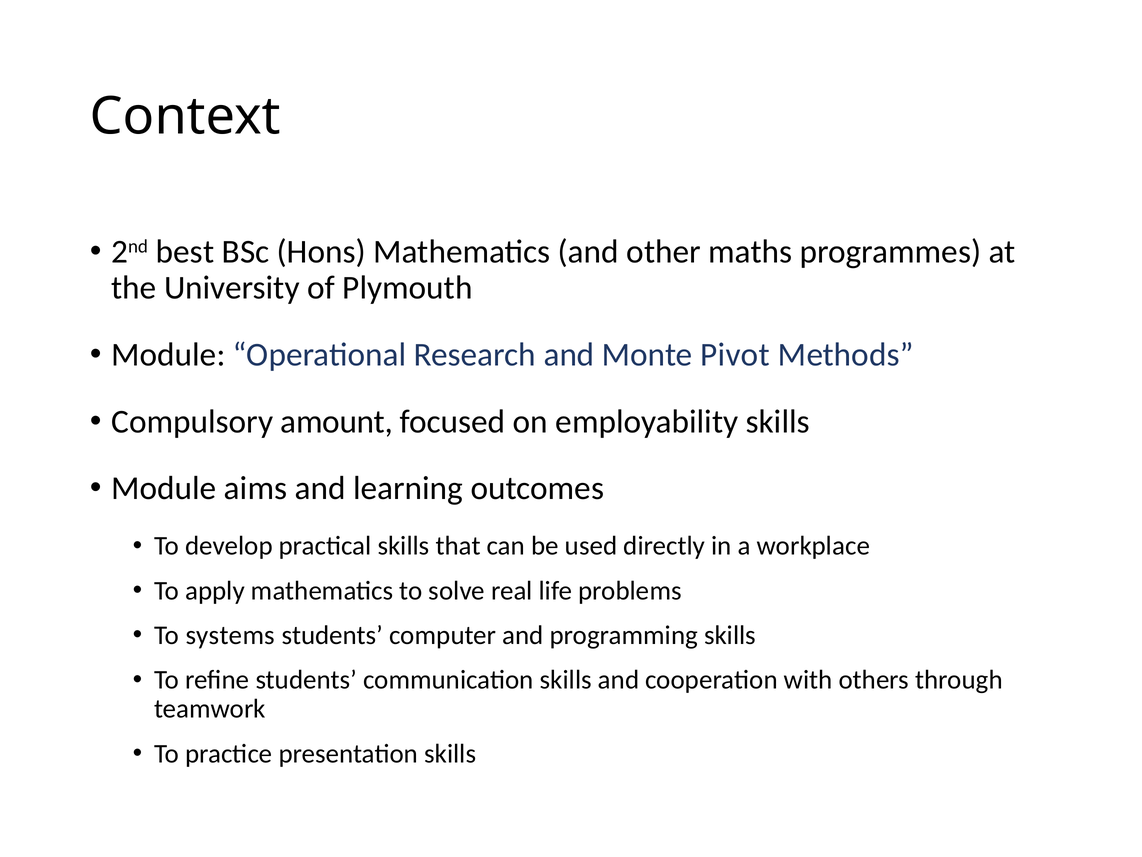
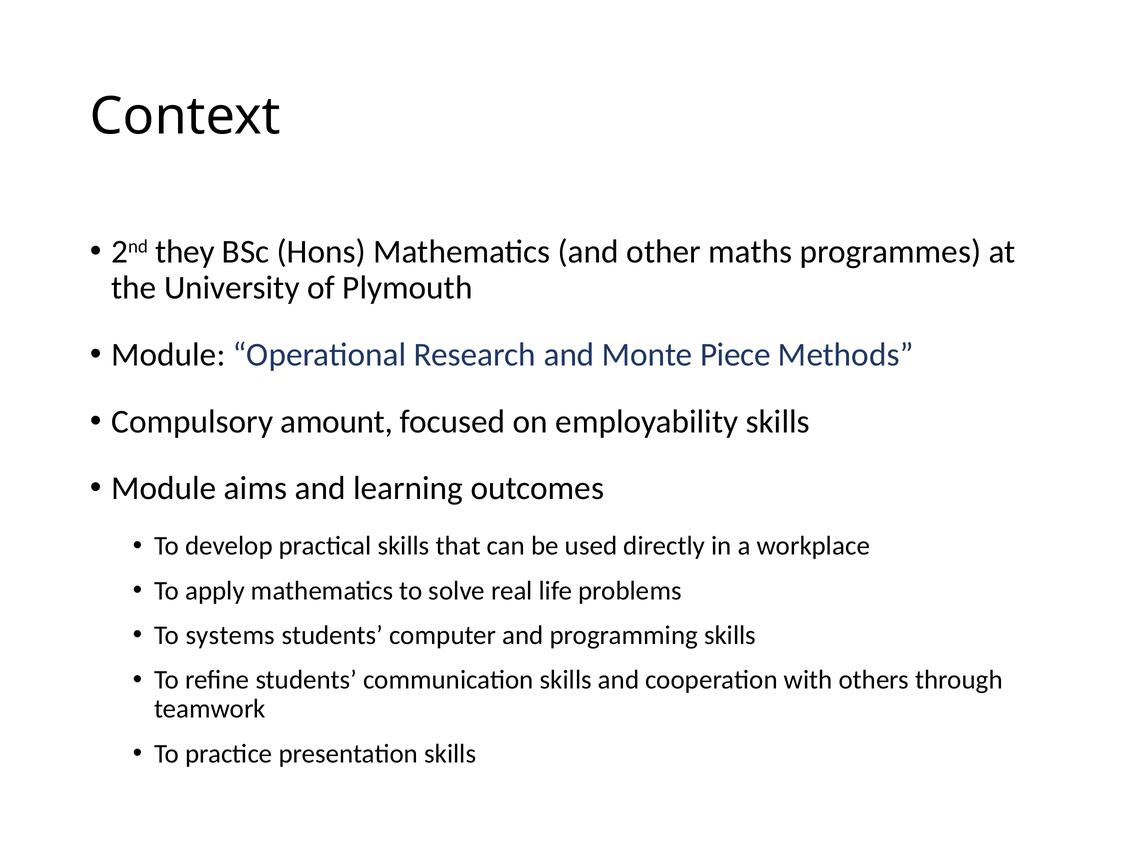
best: best -> they
Pivot: Pivot -> Piece
